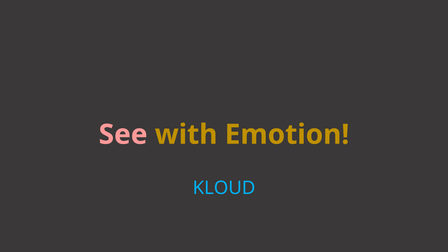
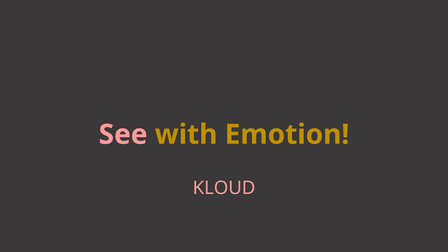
KLOUD colour: light blue -> pink
